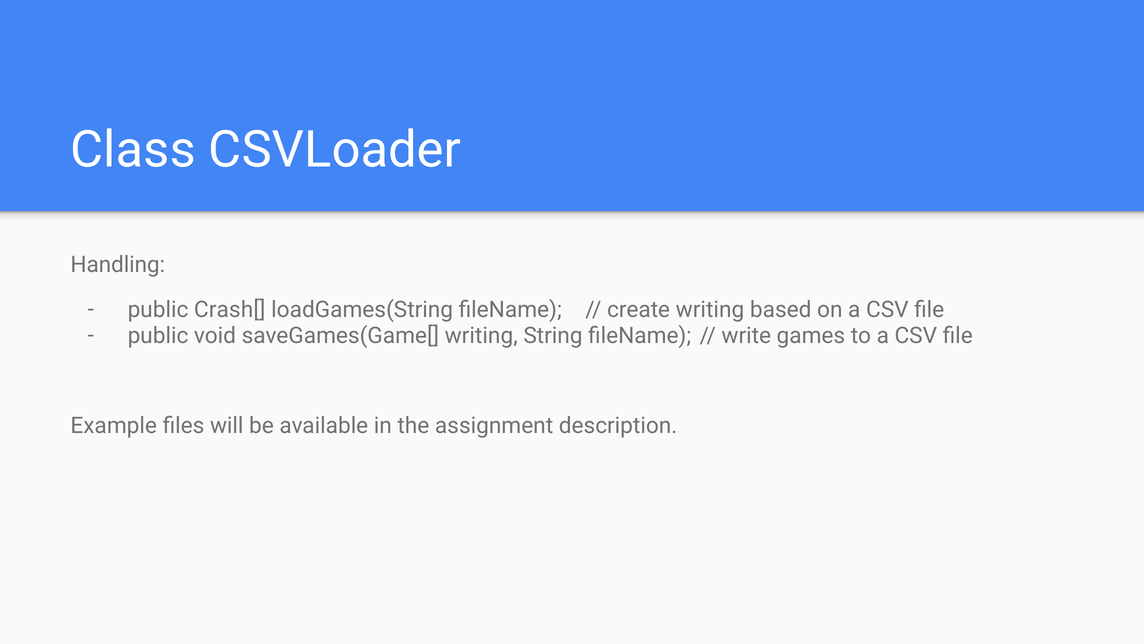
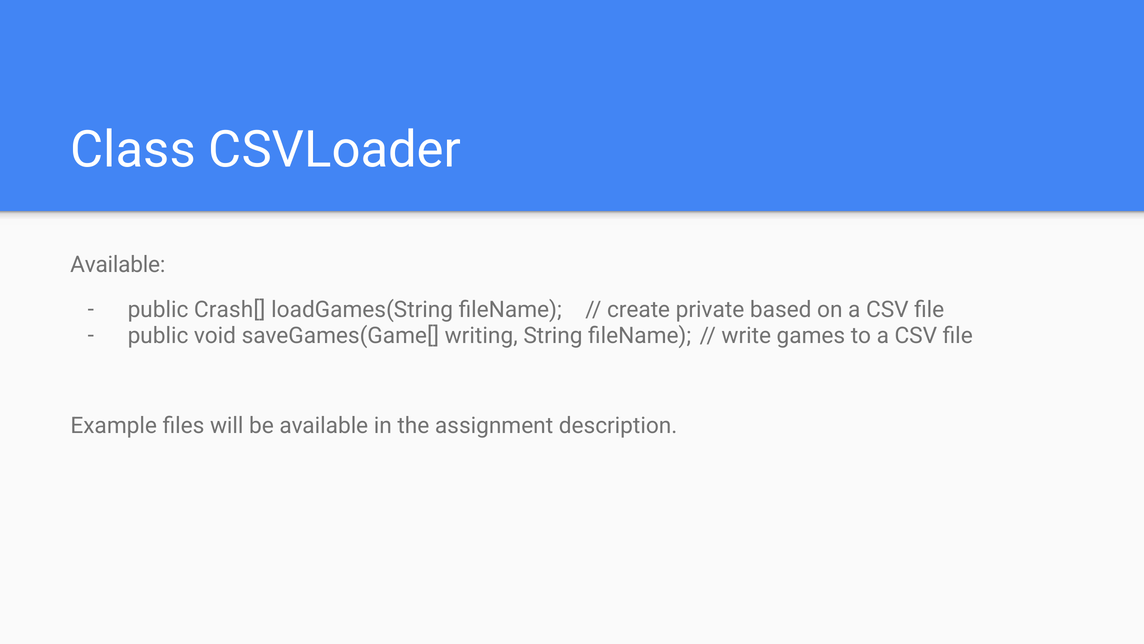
Handling at (118, 265): Handling -> Available
create writing: writing -> private
